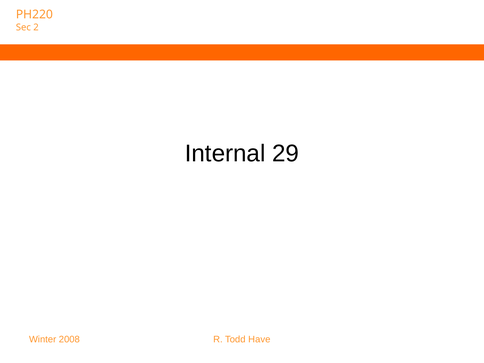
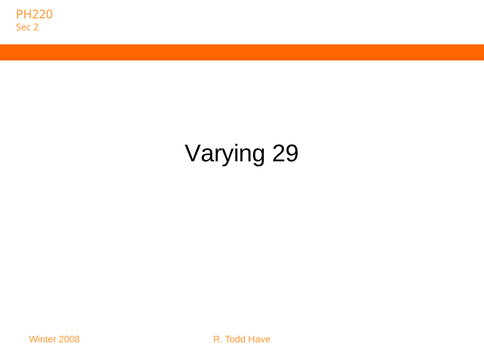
Internal: Internal -> Varying
